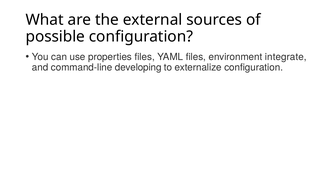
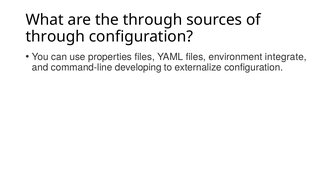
the external: external -> through
possible at (55, 37): possible -> through
